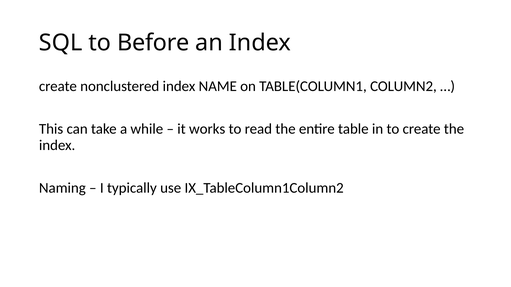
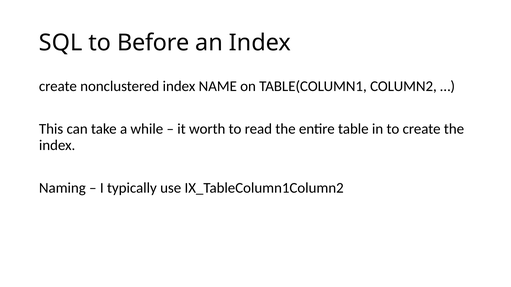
works: works -> worth
